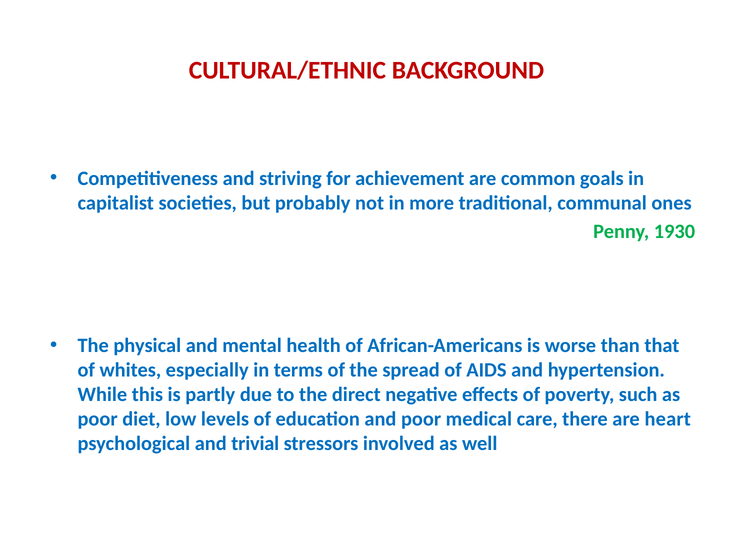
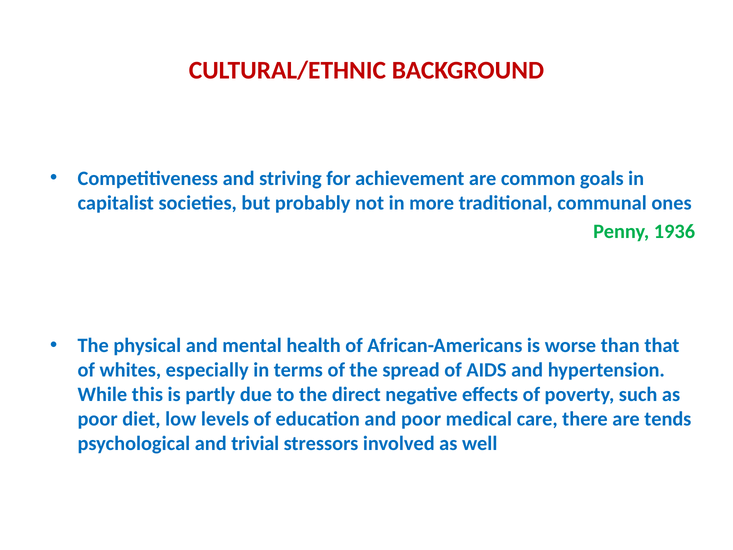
1930: 1930 -> 1936
heart: heart -> tends
